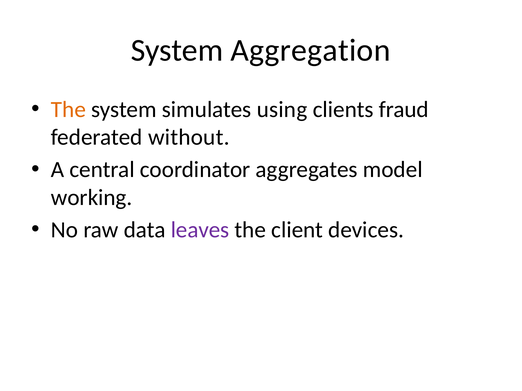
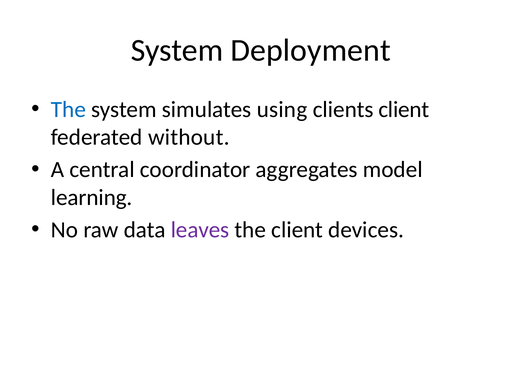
Aggregation: Aggregation -> Deployment
The at (68, 110) colour: orange -> blue
clients fraud: fraud -> client
working: working -> learning
